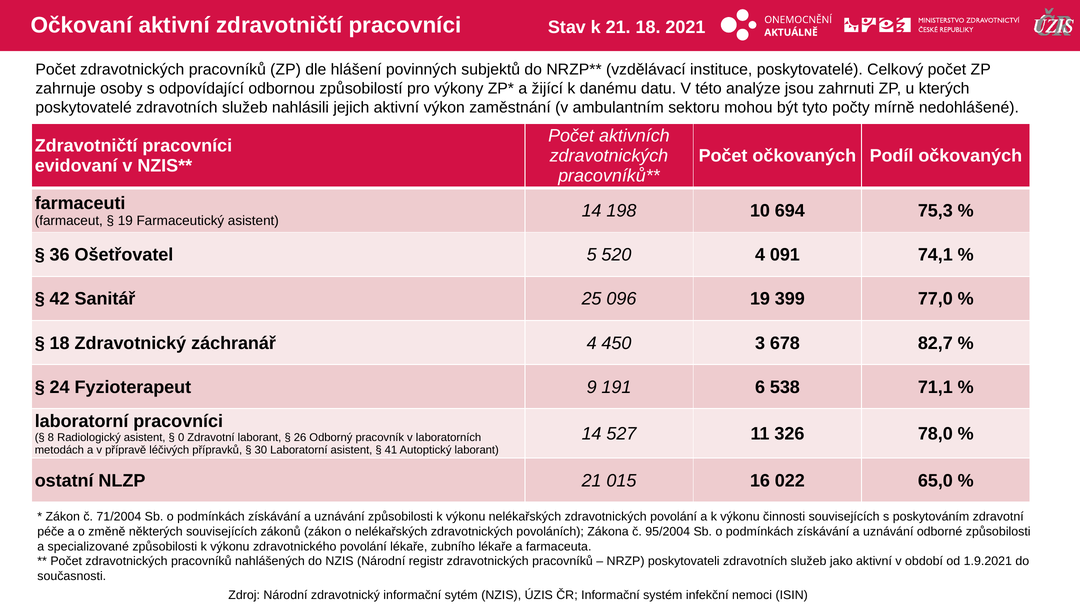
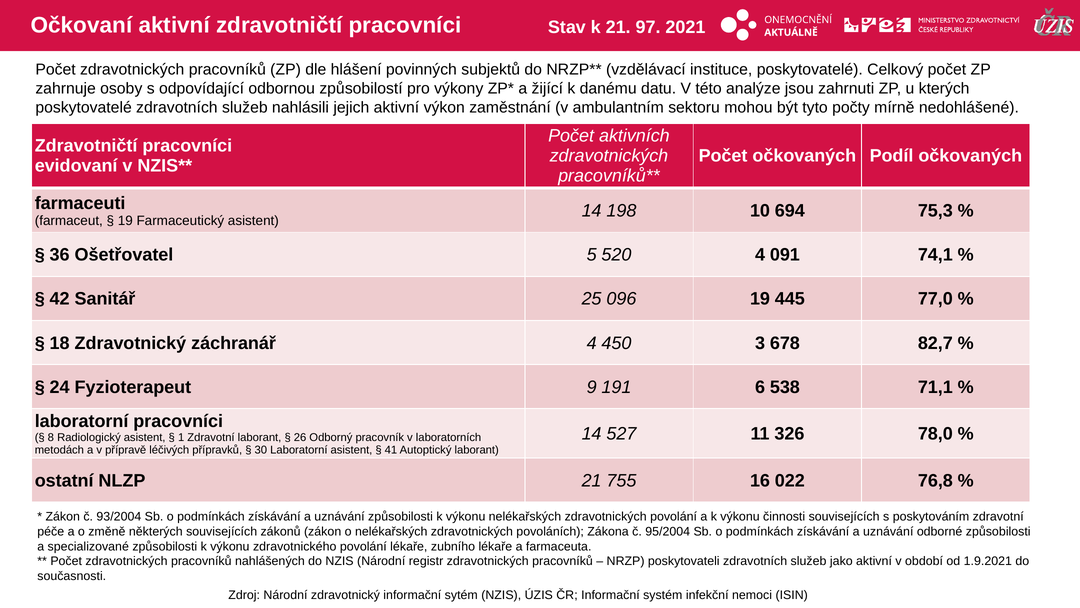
21 18: 18 -> 97
399: 399 -> 445
0: 0 -> 1
015: 015 -> 755
65,0: 65,0 -> 76,8
71/2004: 71/2004 -> 93/2004
